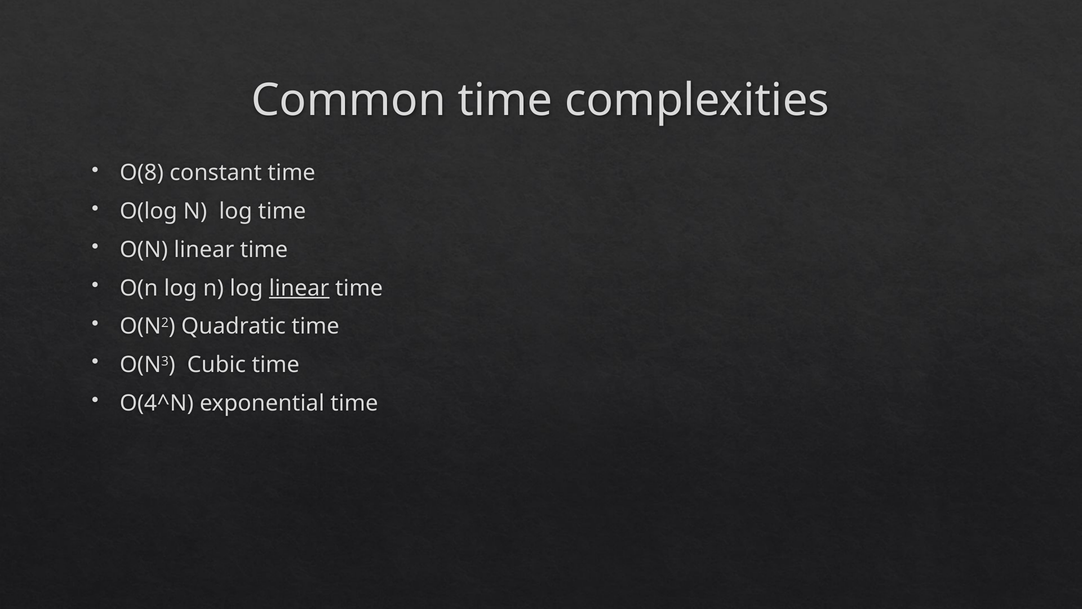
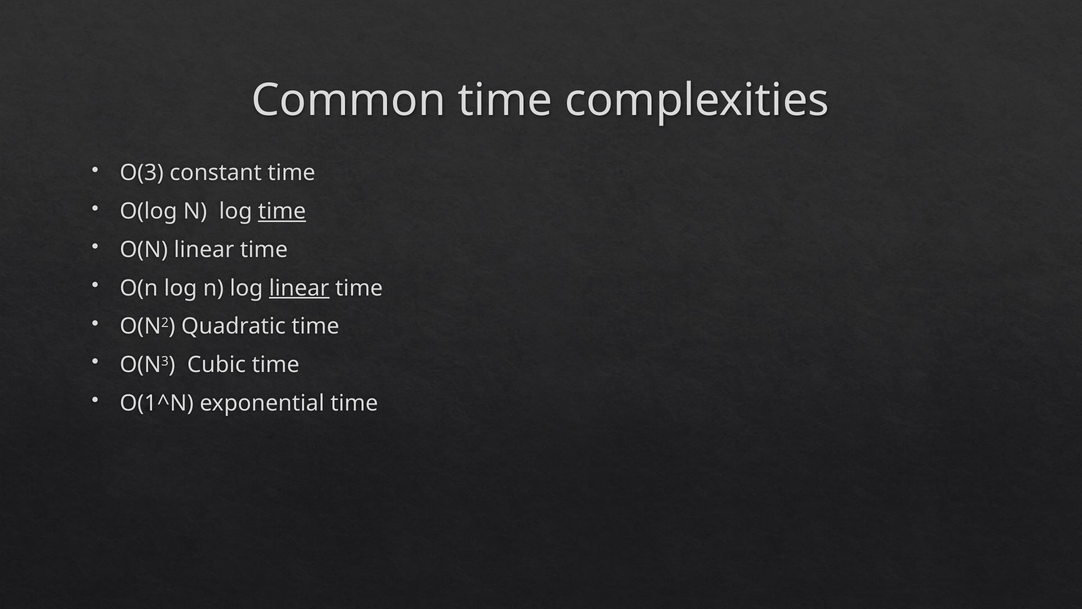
O(8: O(8 -> O(3
time at (282, 211) underline: none -> present
O(4^N: O(4^N -> O(1^N
